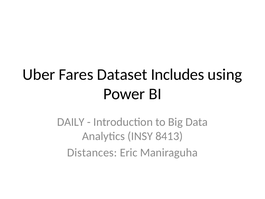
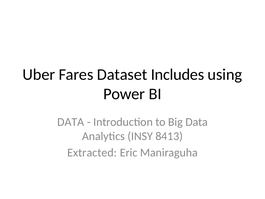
DAILY at (71, 122): DAILY -> DATA
Distances: Distances -> Extracted
